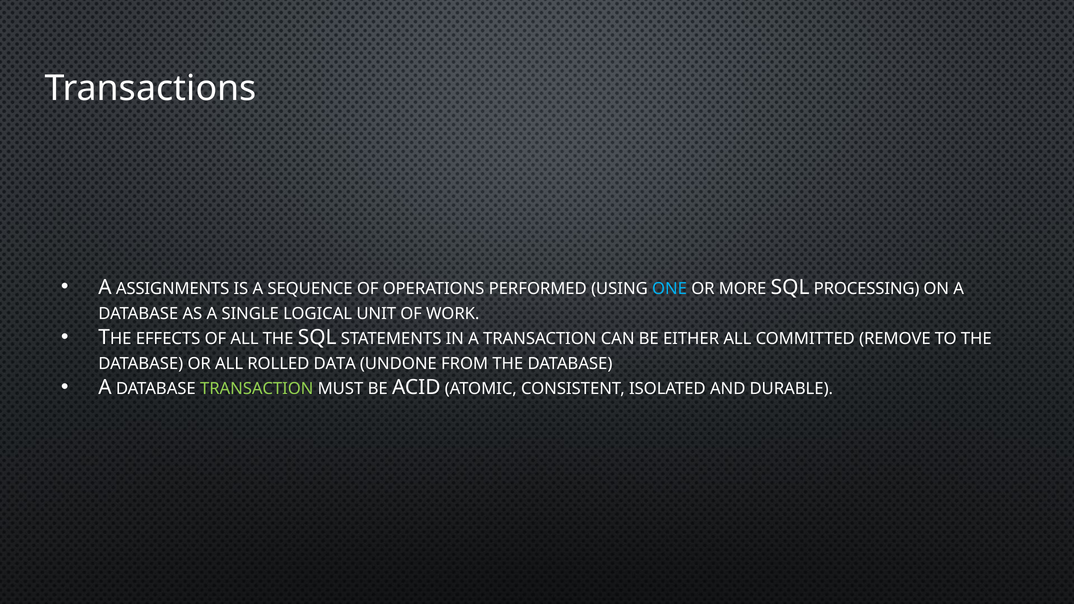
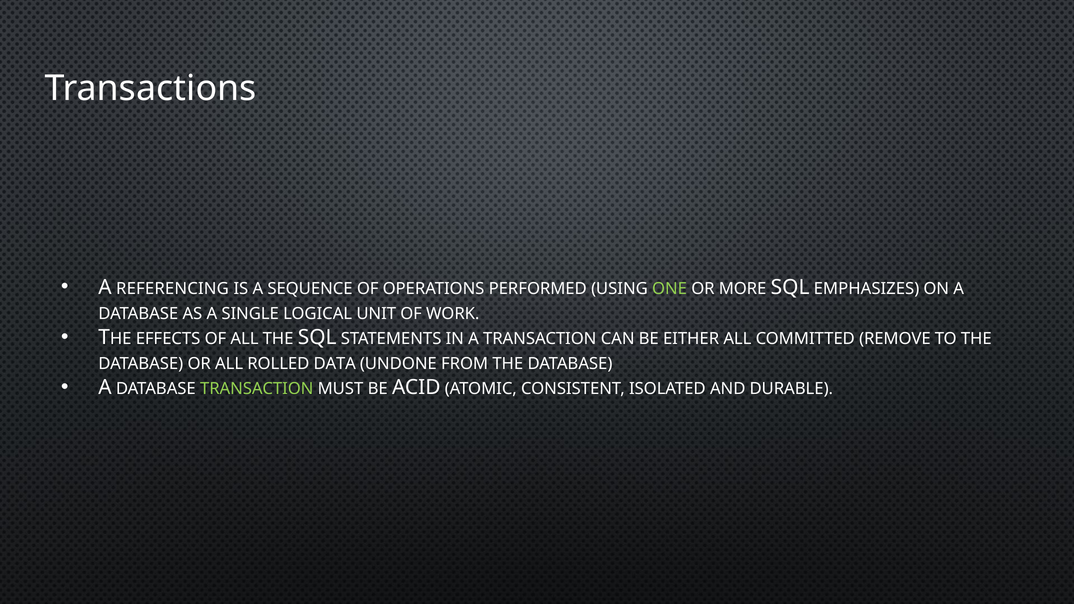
ASSIGNMENTS: ASSIGNMENTS -> REFERENCING
ONE colour: light blue -> light green
PROCESSING: PROCESSING -> EMPHASIZES
